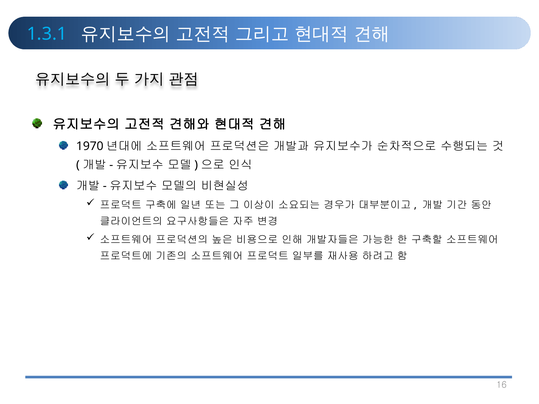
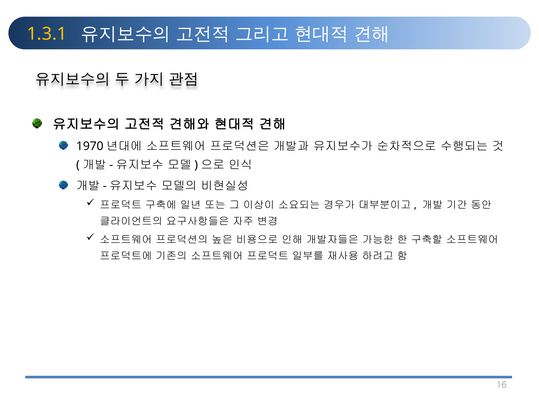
1.3.1 colour: light blue -> yellow
